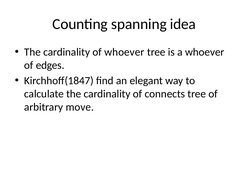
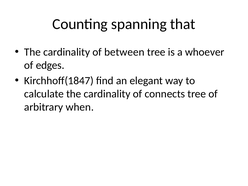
idea: idea -> that
of whoever: whoever -> between
move: move -> when
